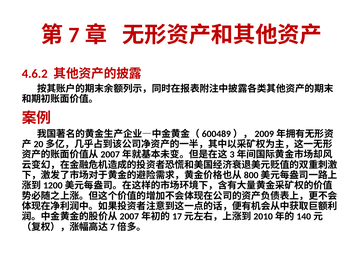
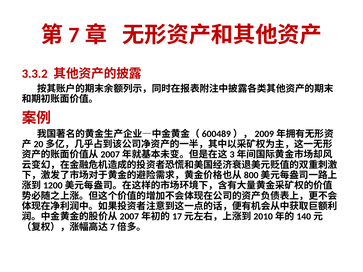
4.6.2: 4.6.2 -> 3.3.2
